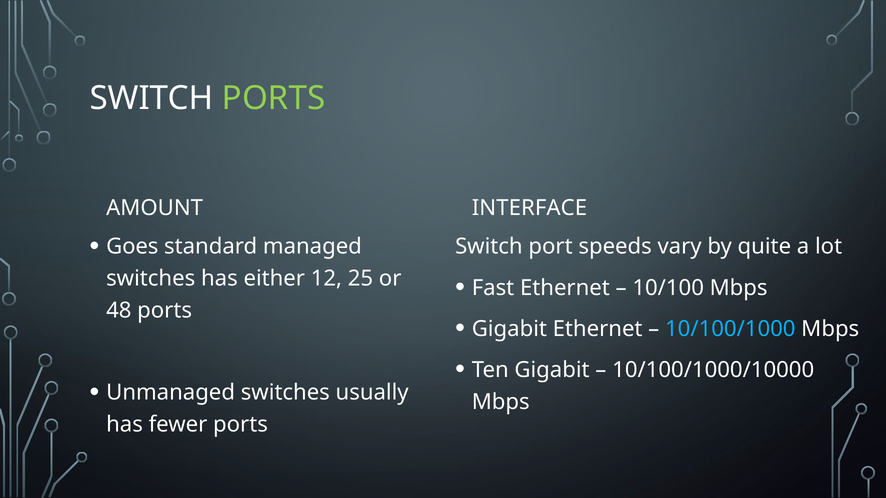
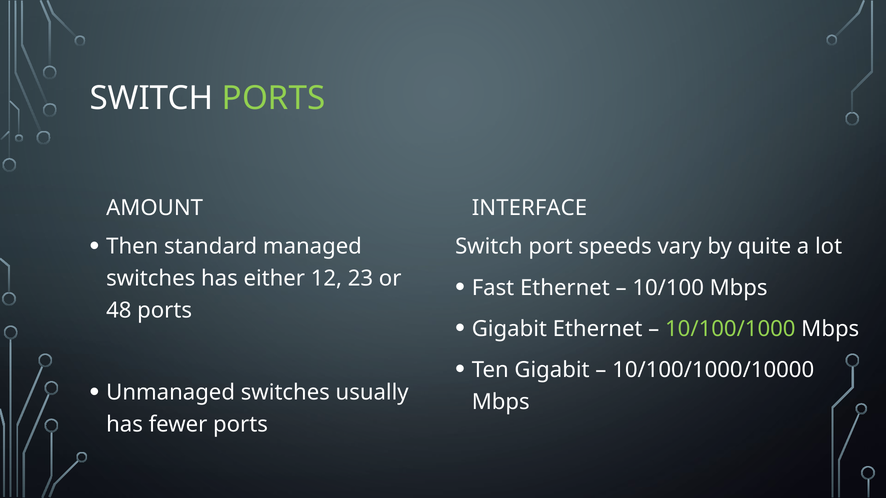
Goes: Goes -> Then
25: 25 -> 23
10/100/1000 colour: light blue -> light green
